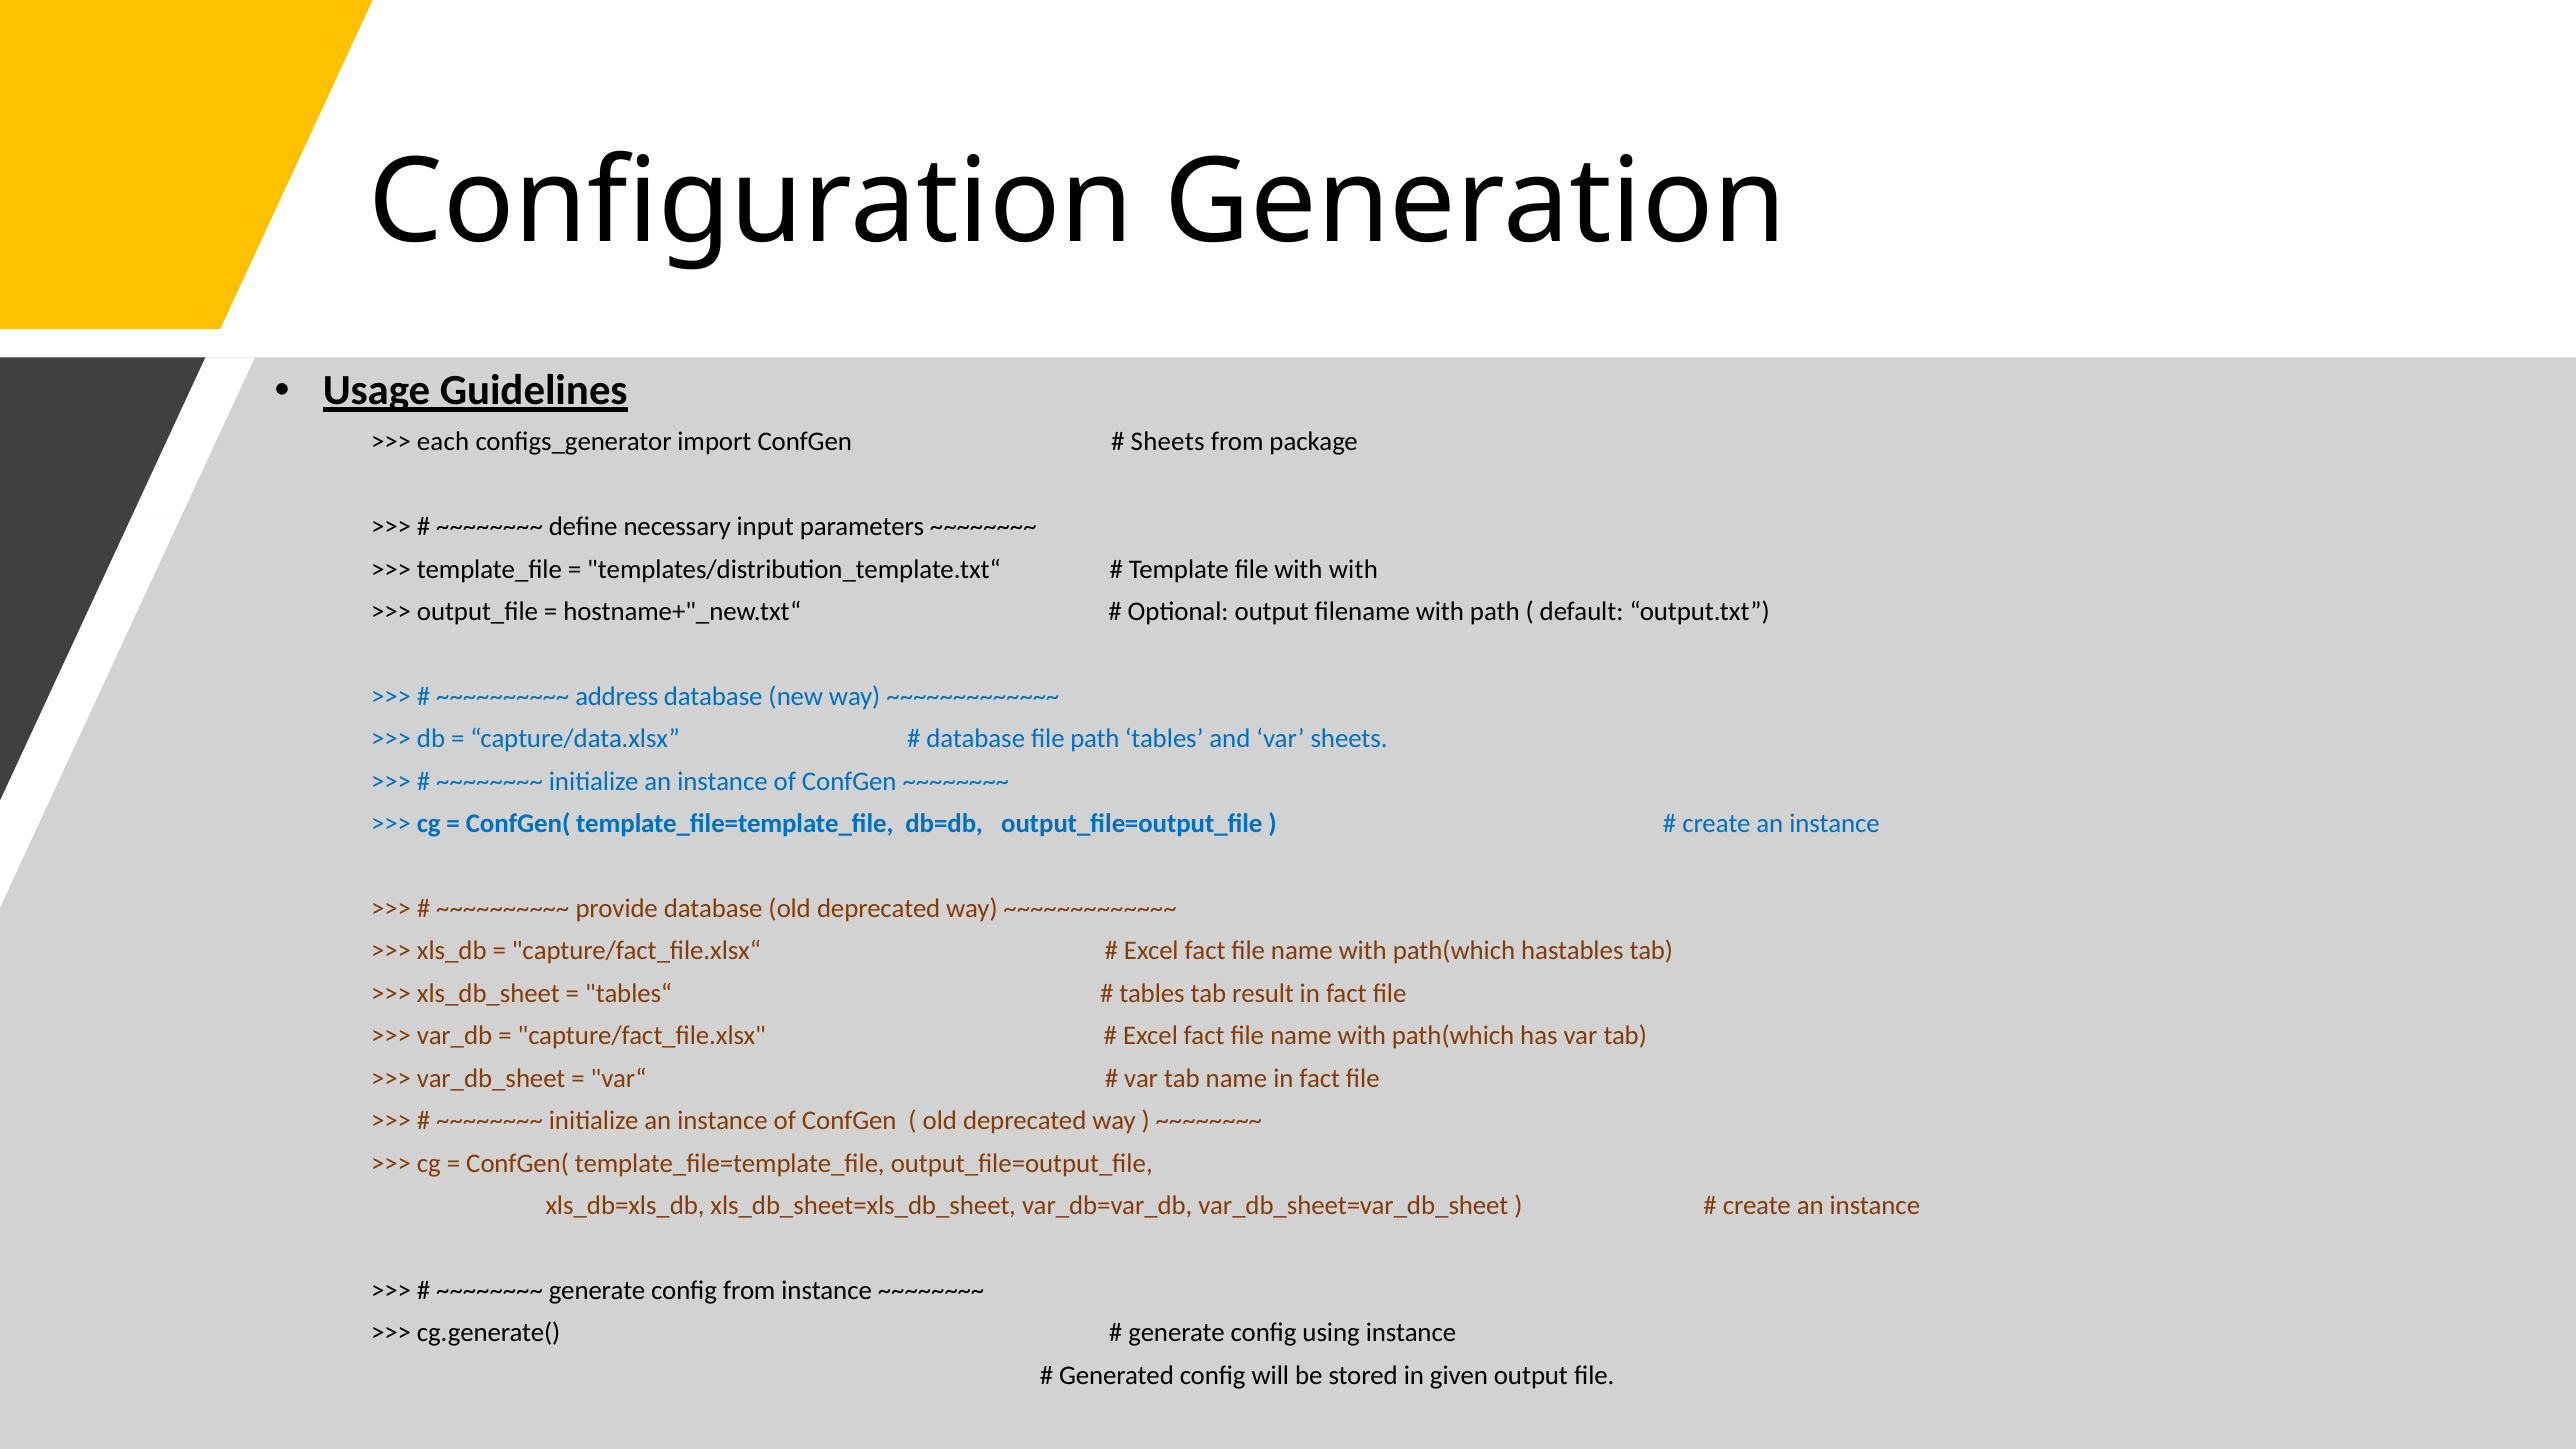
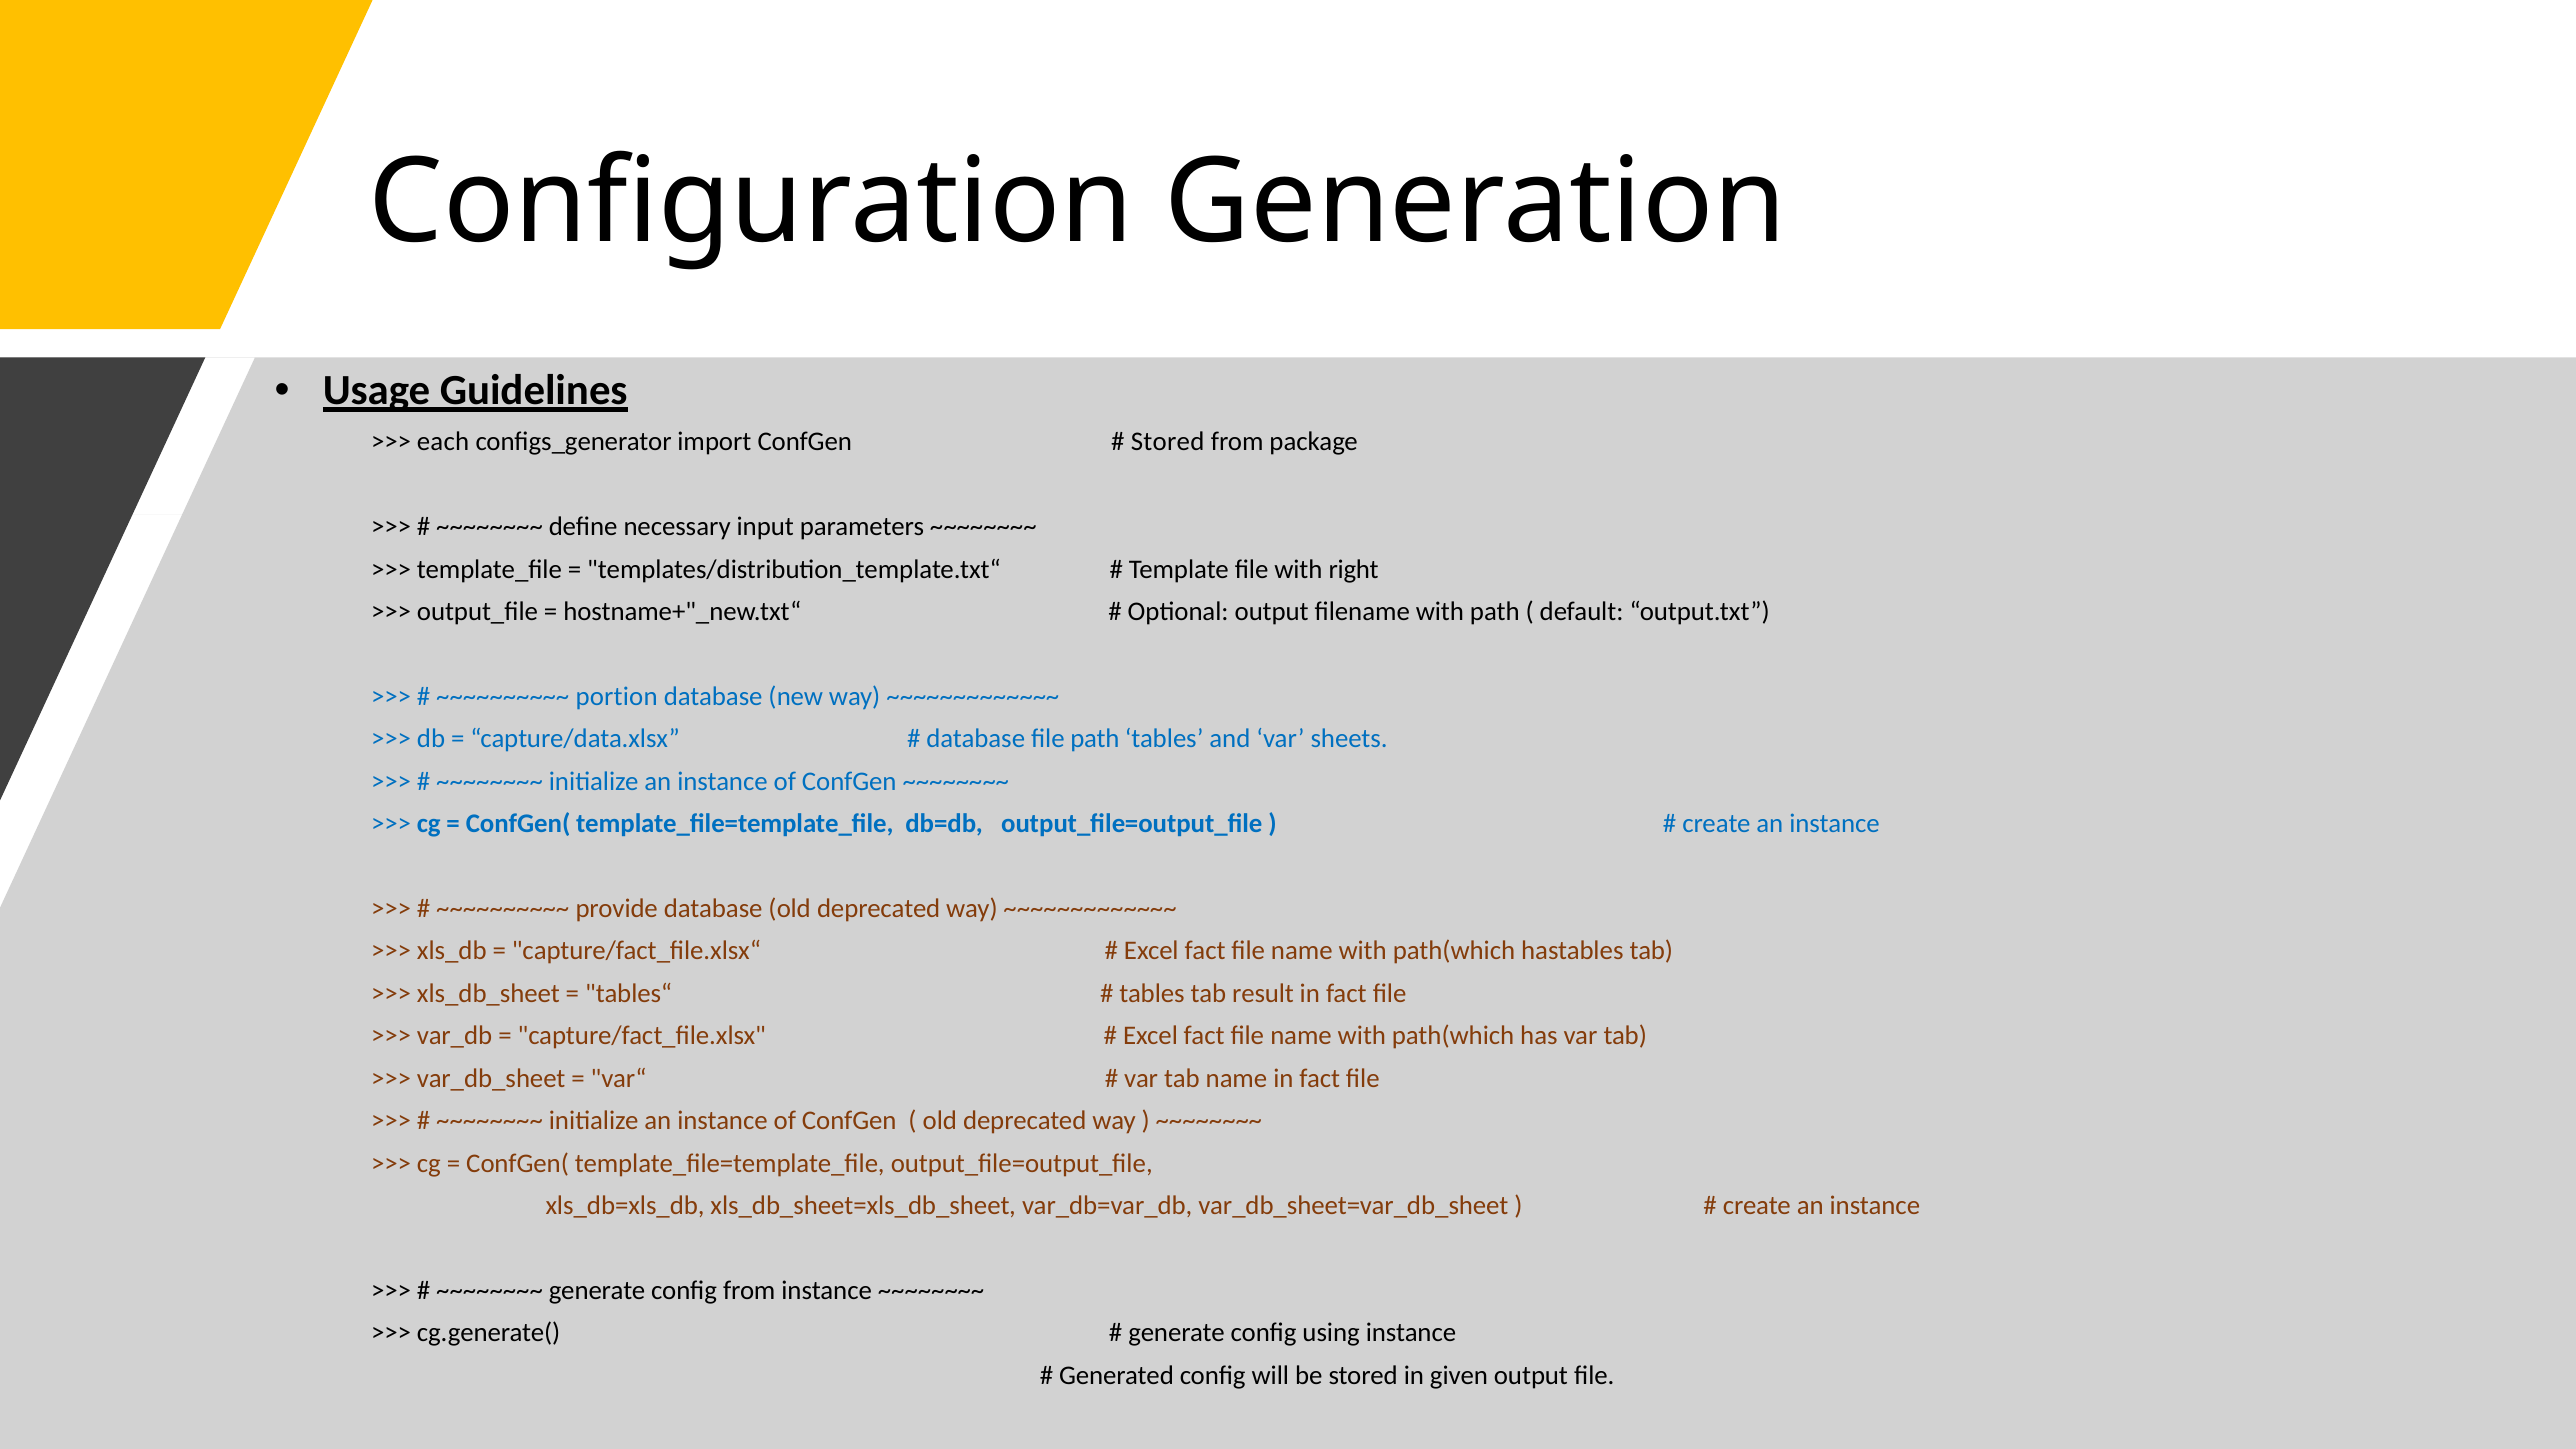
Sheets at (1168, 442): Sheets -> Stored
with with: with -> right
address: address -> portion
